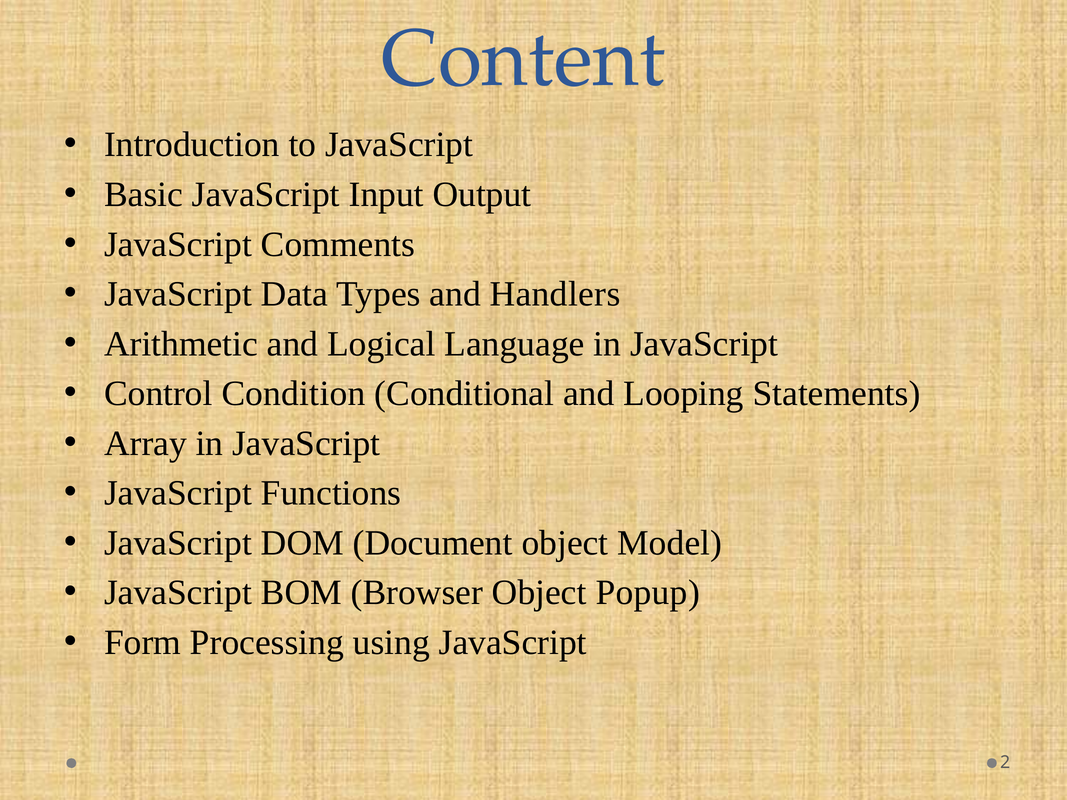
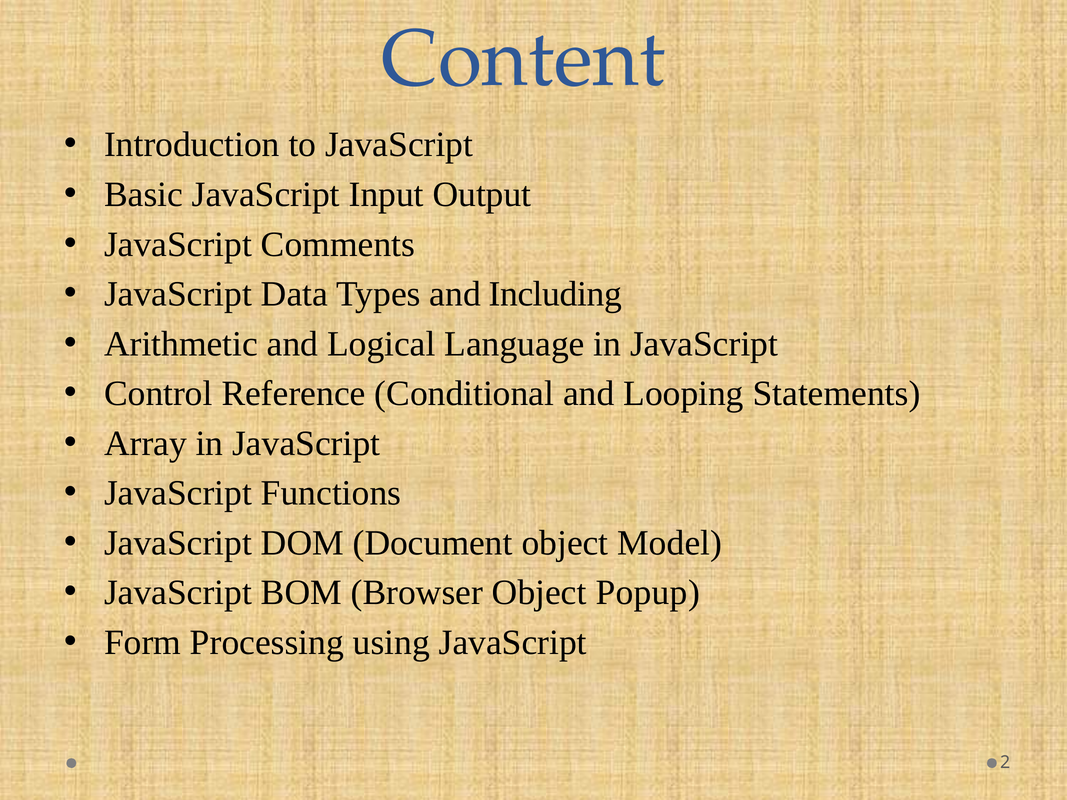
Handlers: Handlers -> Including
Condition: Condition -> Reference
